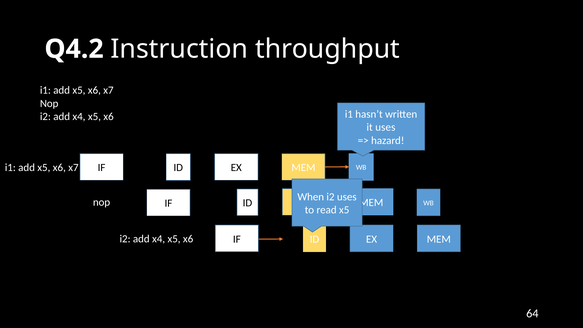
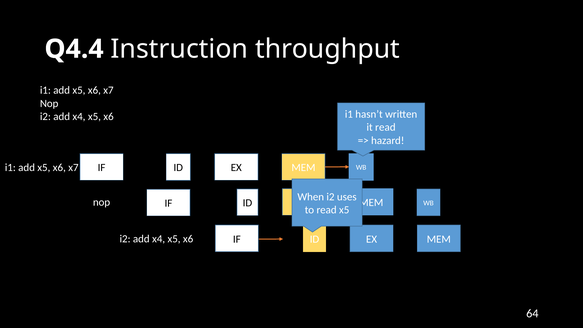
Q4.2: Q4.2 -> Q4.4
it uses: uses -> read
